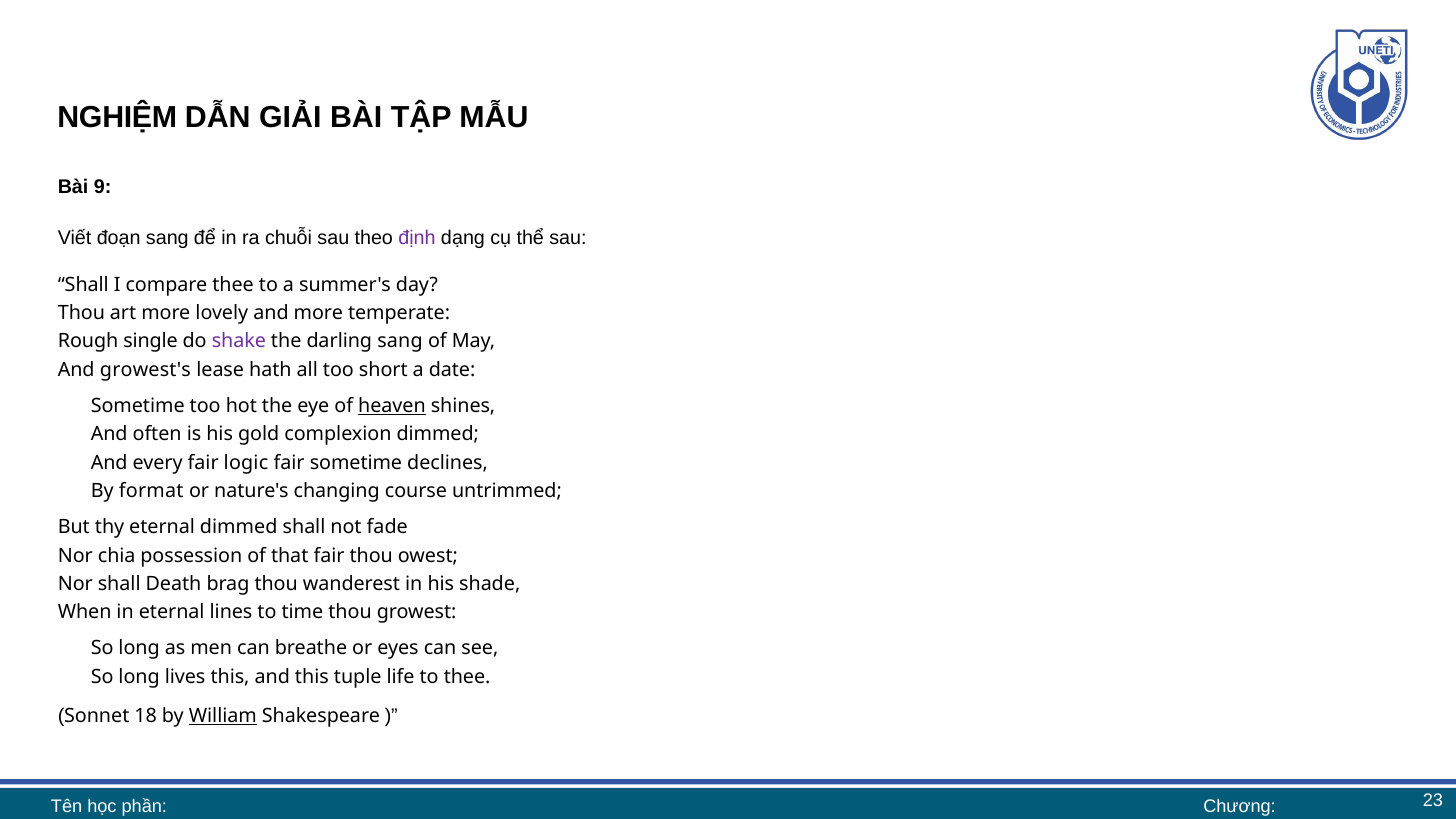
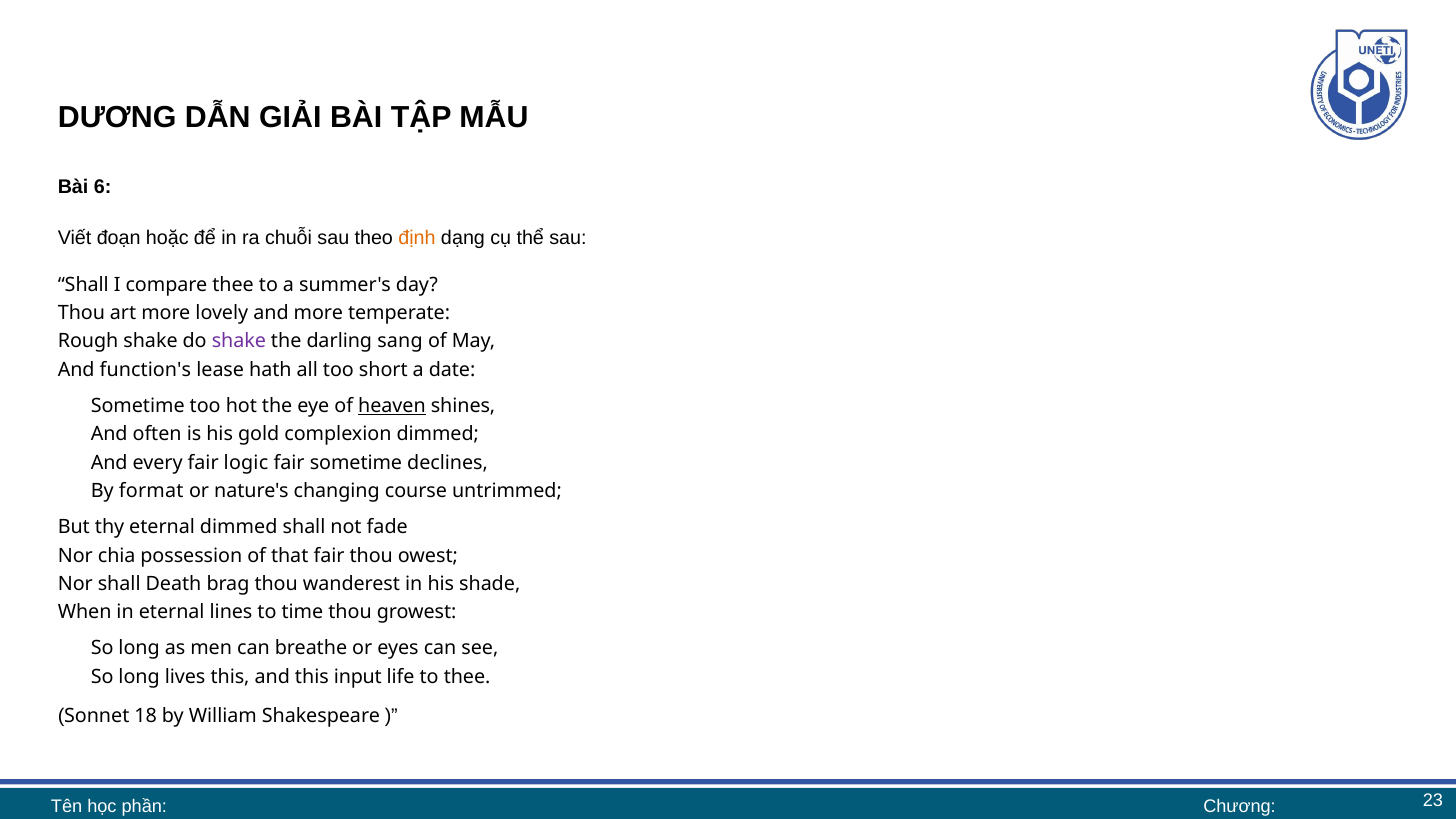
NGHIỆM: NGHIỆM -> DƯƠNG
9: 9 -> 6
đoạn sang: sang -> hoặc
định colour: purple -> orange
Rough single: single -> shake
growest's: growest's -> function's
tuple: tuple -> input
William underline: present -> none
